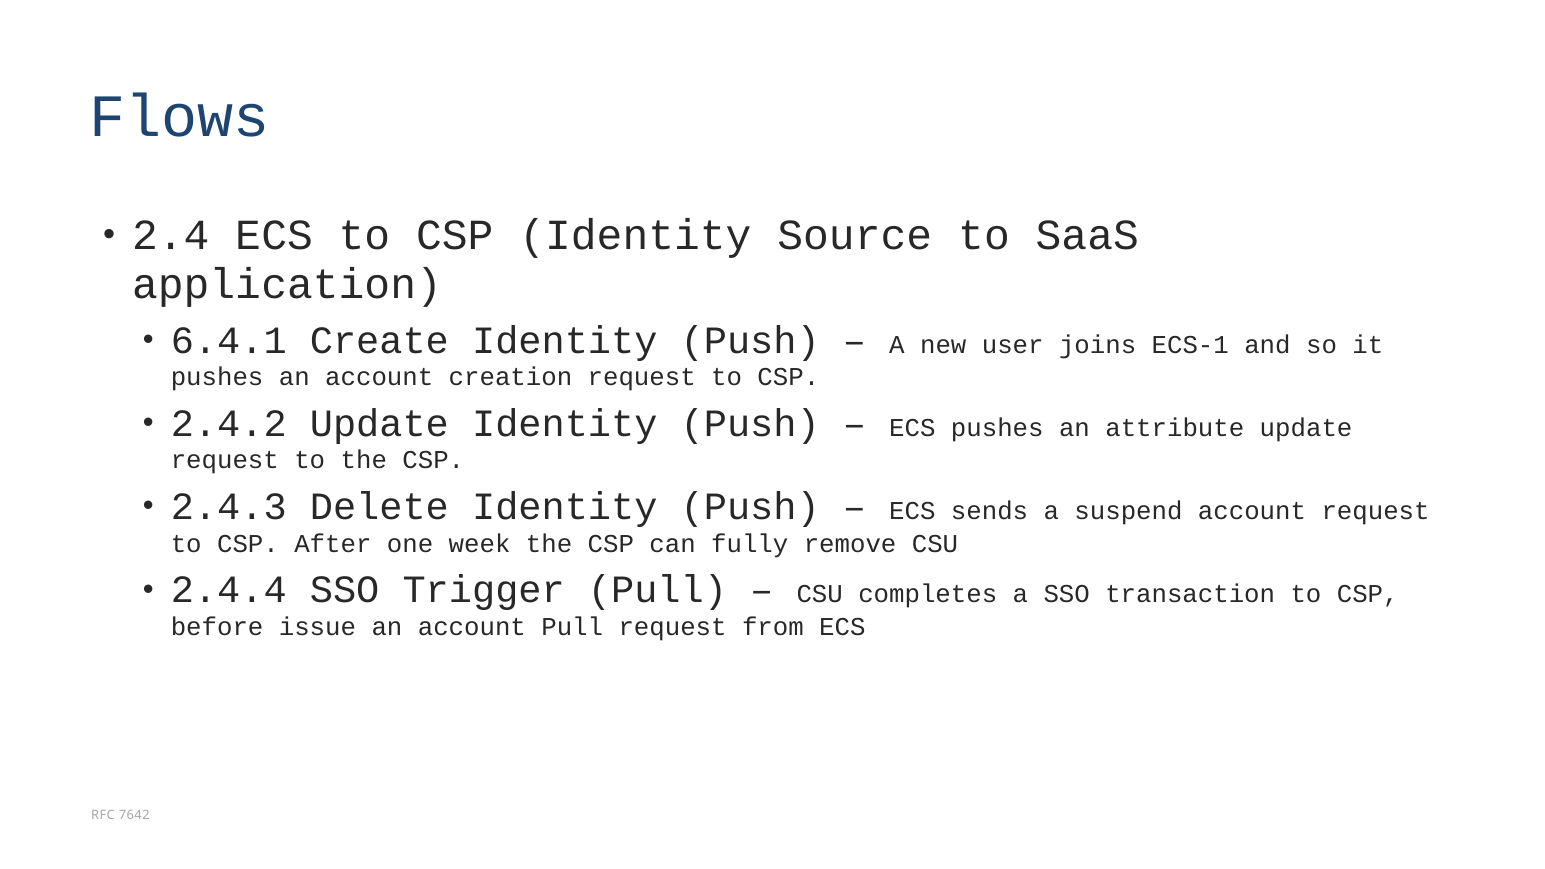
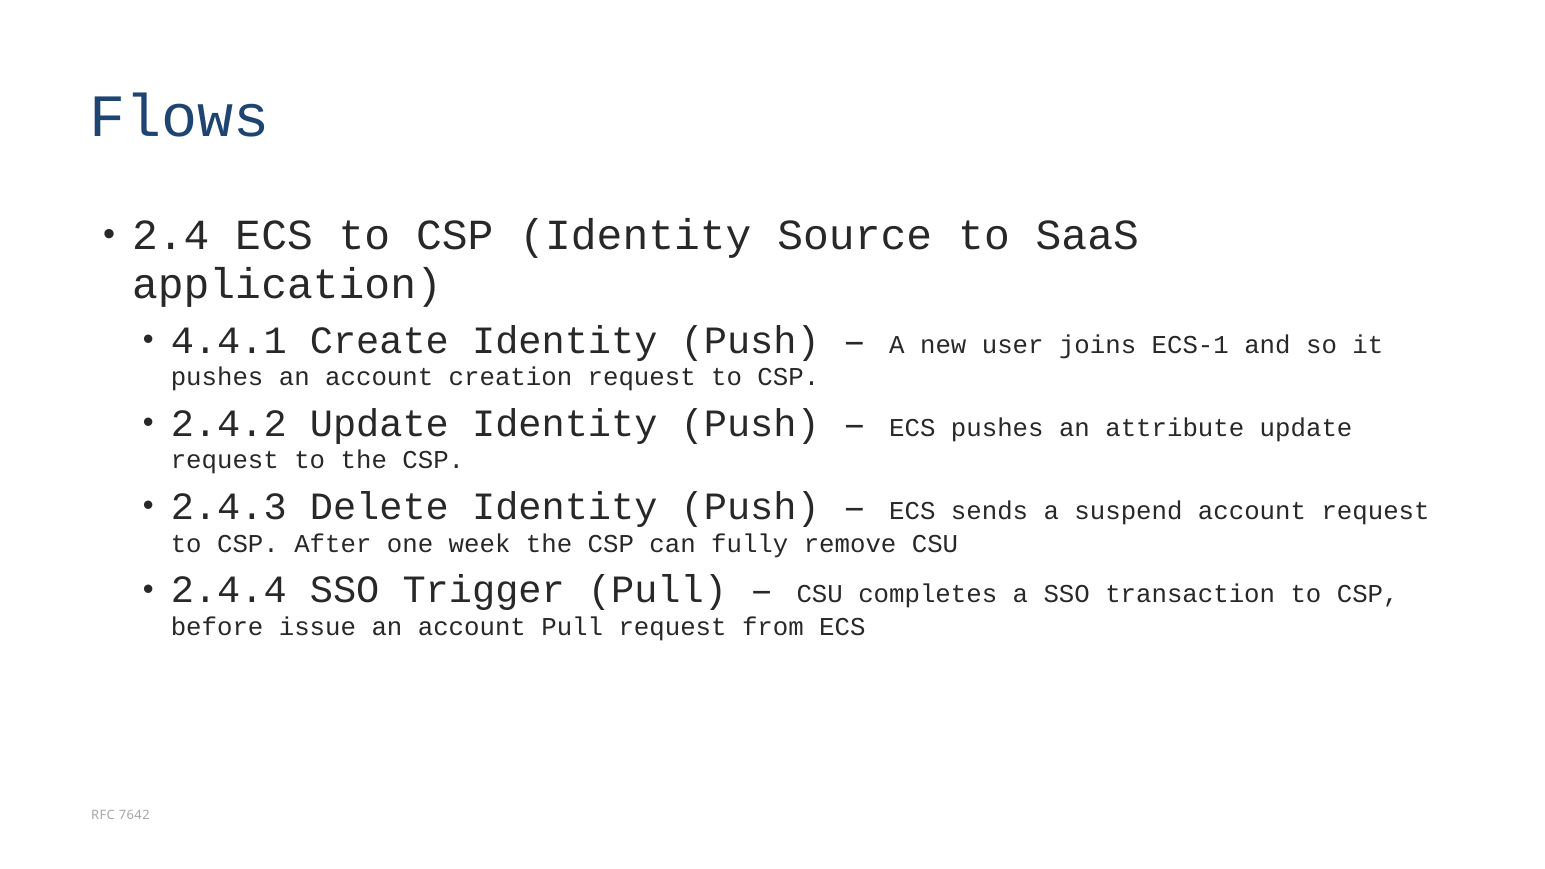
6.4.1: 6.4.1 -> 4.4.1
